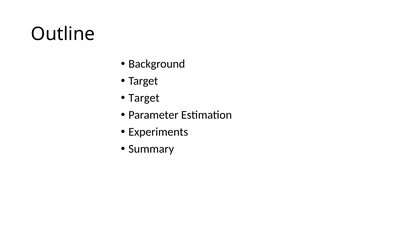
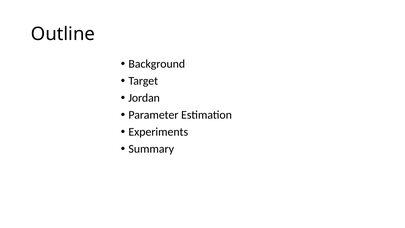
Target at (144, 98): Target -> Jordan
